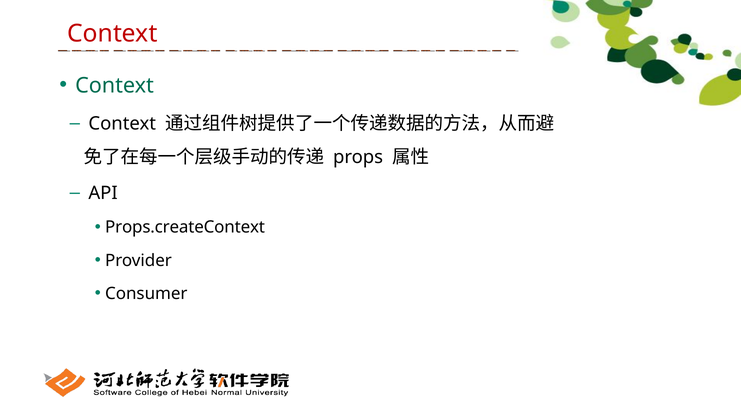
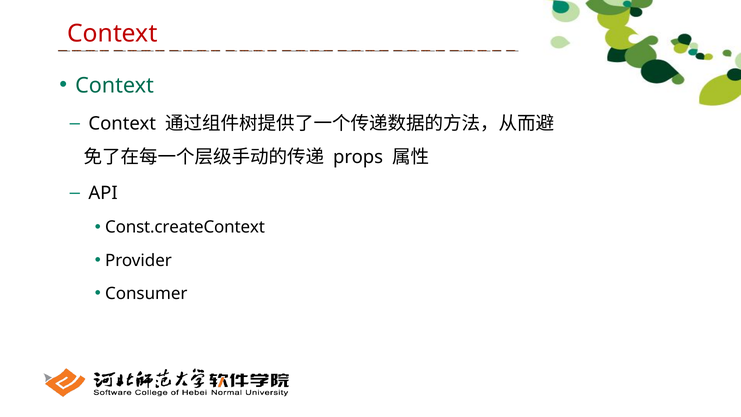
Props.createContext: Props.createContext -> Const.createContext
